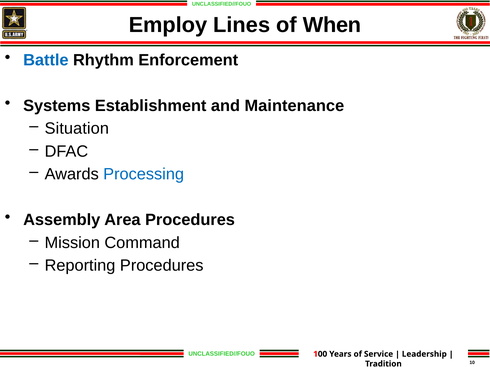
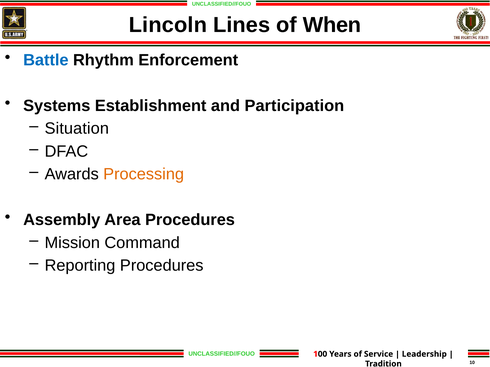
Employ: Employ -> Lincoln
Maintenance: Maintenance -> Participation
Processing colour: blue -> orange
